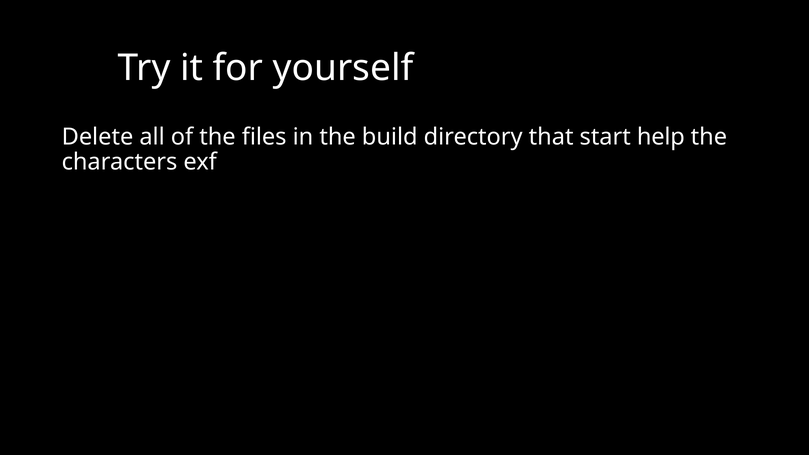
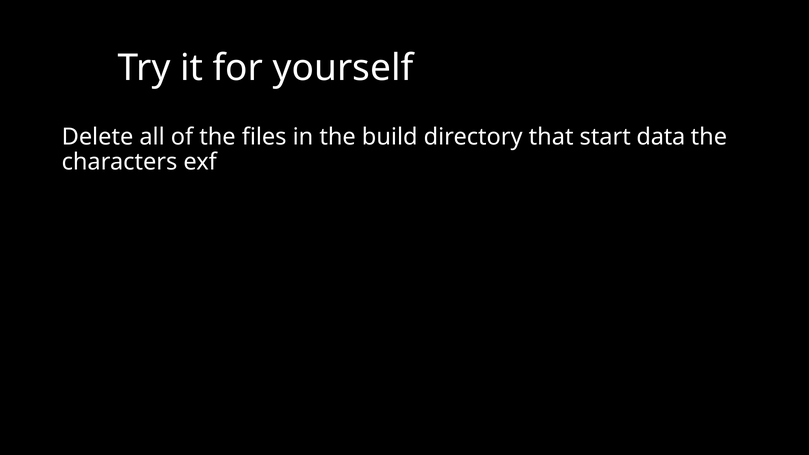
help: help -> data
